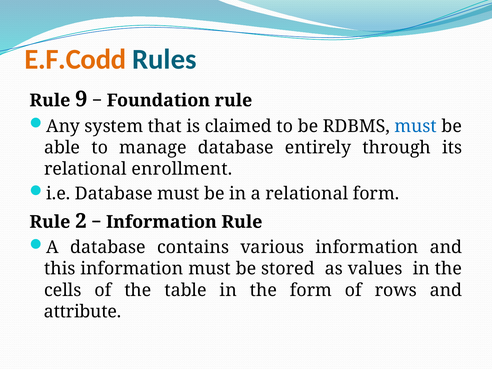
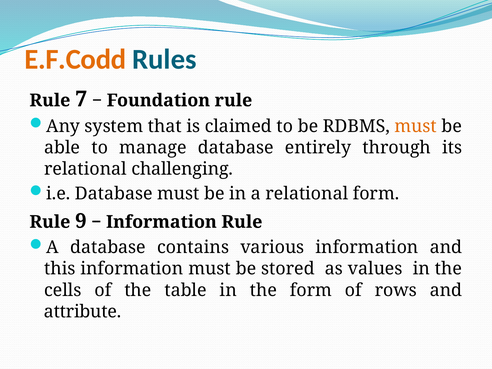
9: 9 -> 7
must at (416, 126) colour: blue -> orange
enrollment: enrollment -> challenging
2: 2 -> 9
